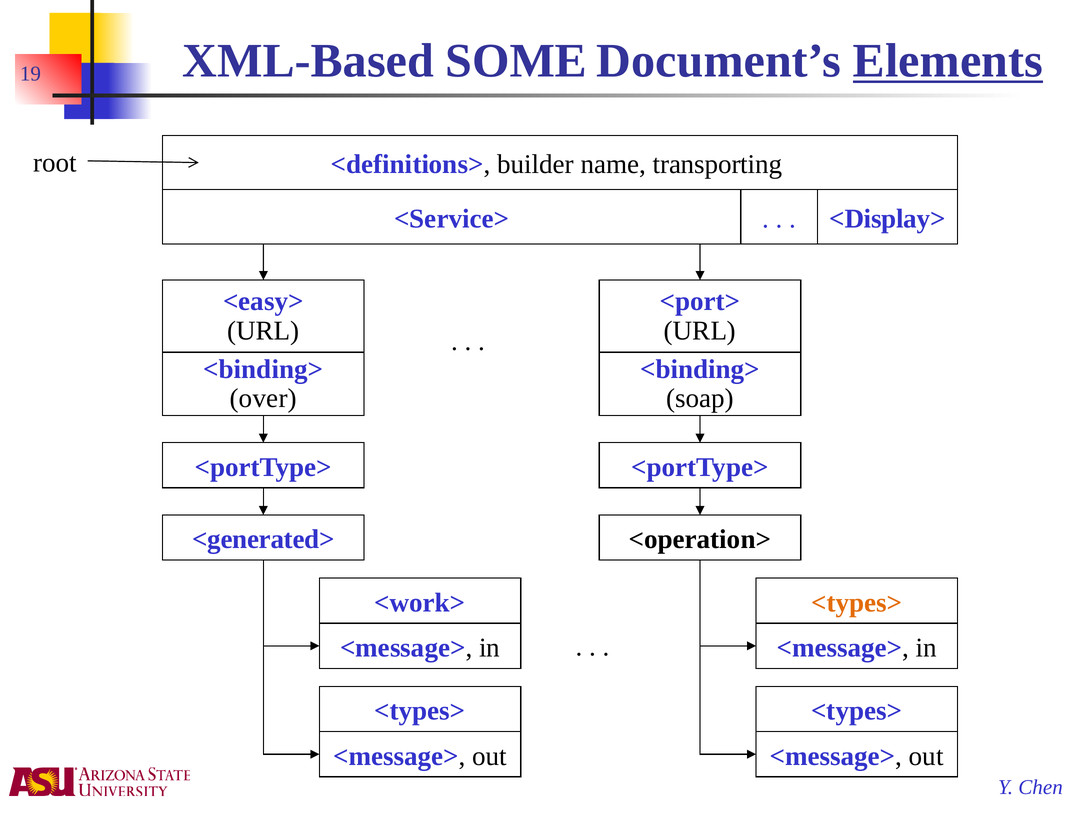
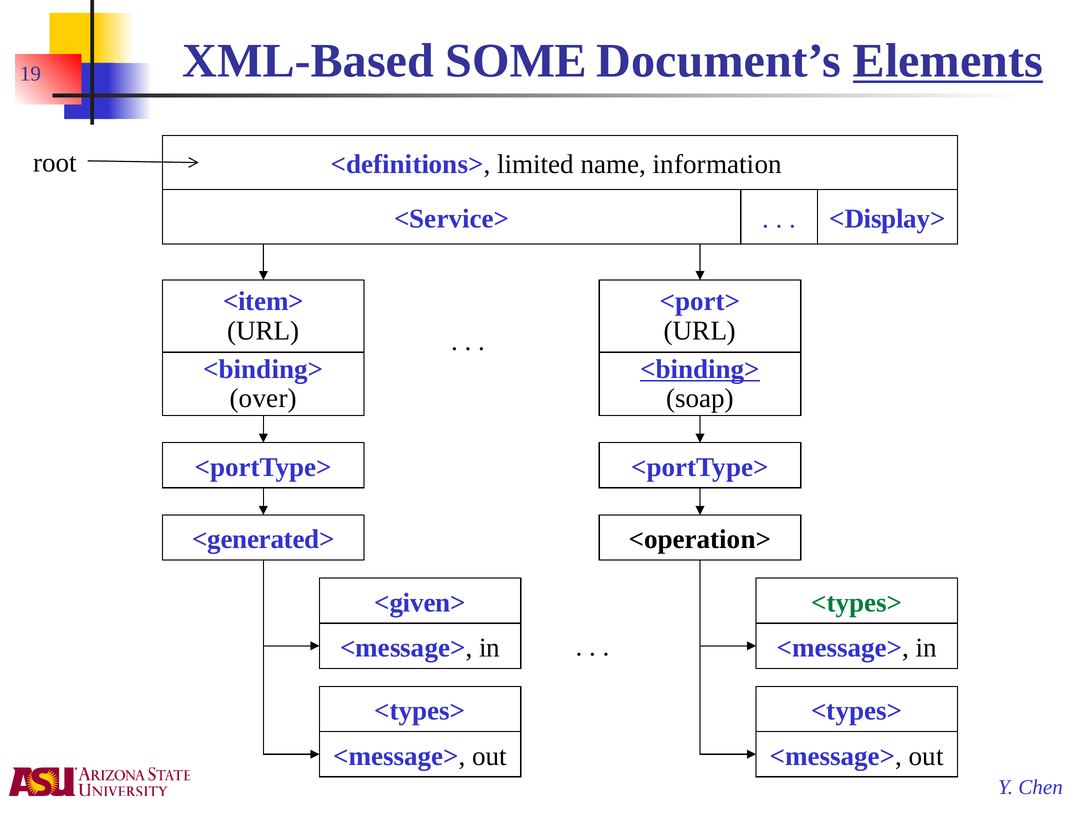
builder: builder -> limited
transporting: transporting -> information
<easy>: <easy> -> <item>
<binding> at (700, 369) underline: none -> present
<work>: <work> -> <given>
<types> at (857, 603) colour: orange -> green
